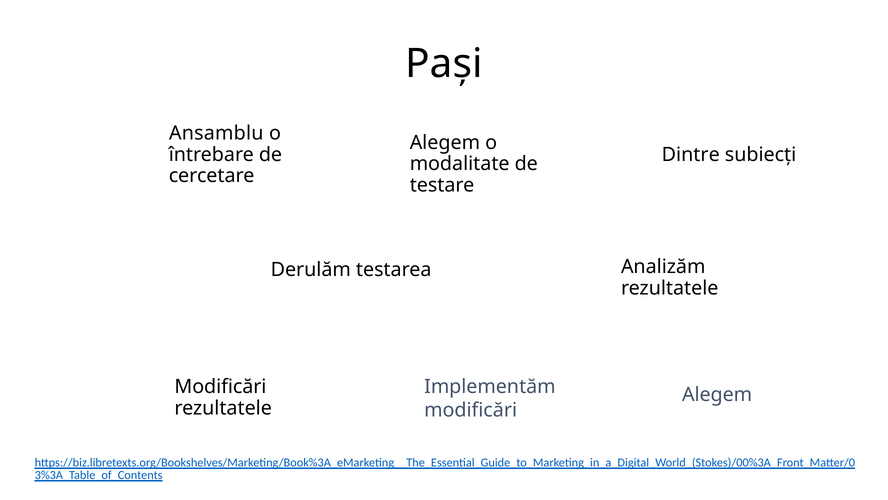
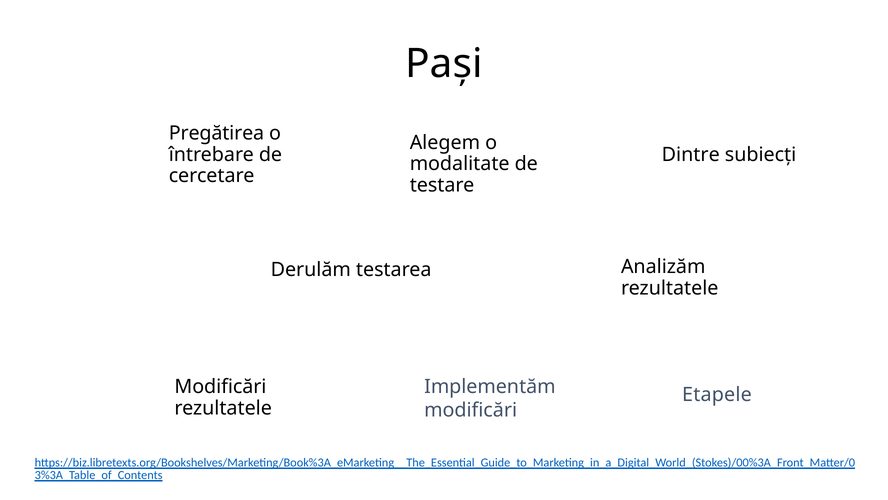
Ansamblu: Ansamblu -> Pregătirea
Alegem at (717, 395): Alegem -> Etapele
